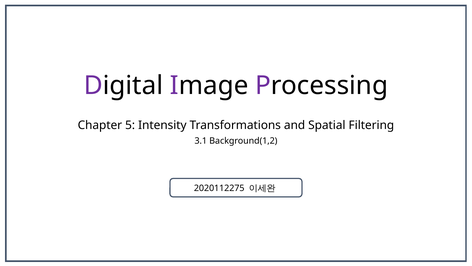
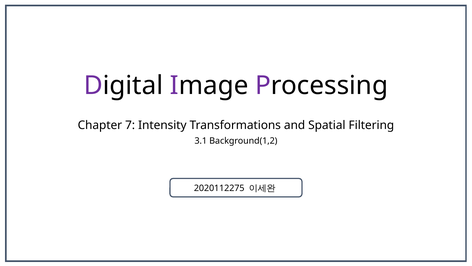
5: 5 -> 7
